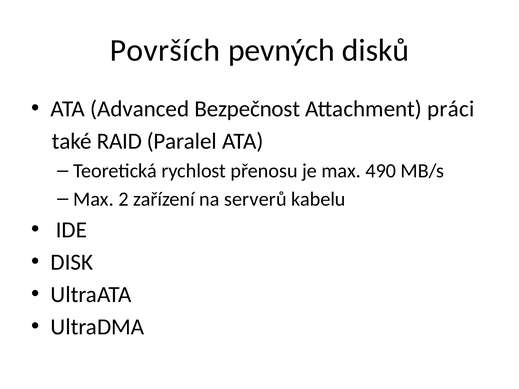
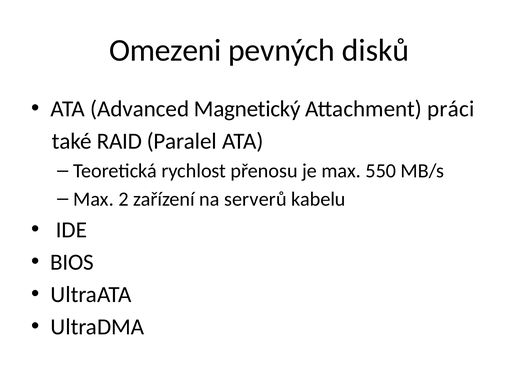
Površích: Površích -> Omezeni
Bezpečnost: Bezpečnost -> Magnetický
490: 490 -> 550
DISK: DISK -> BIOS
